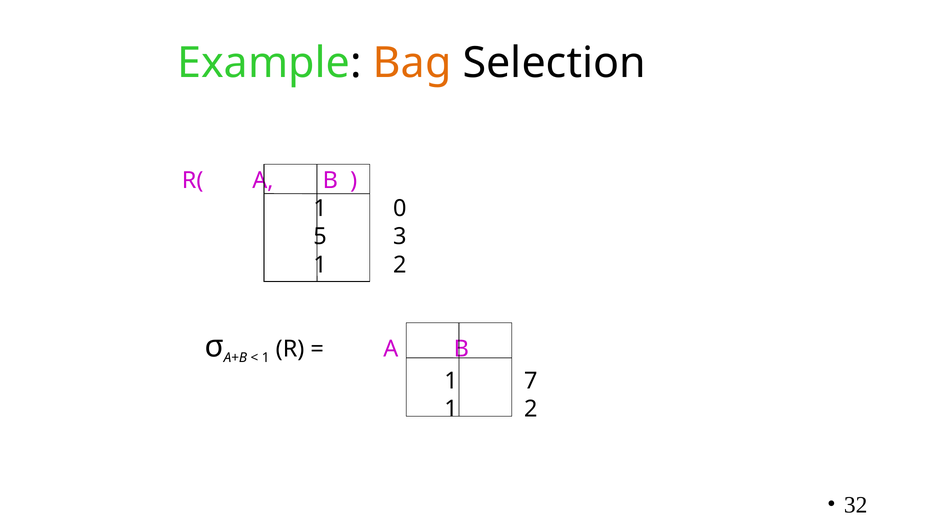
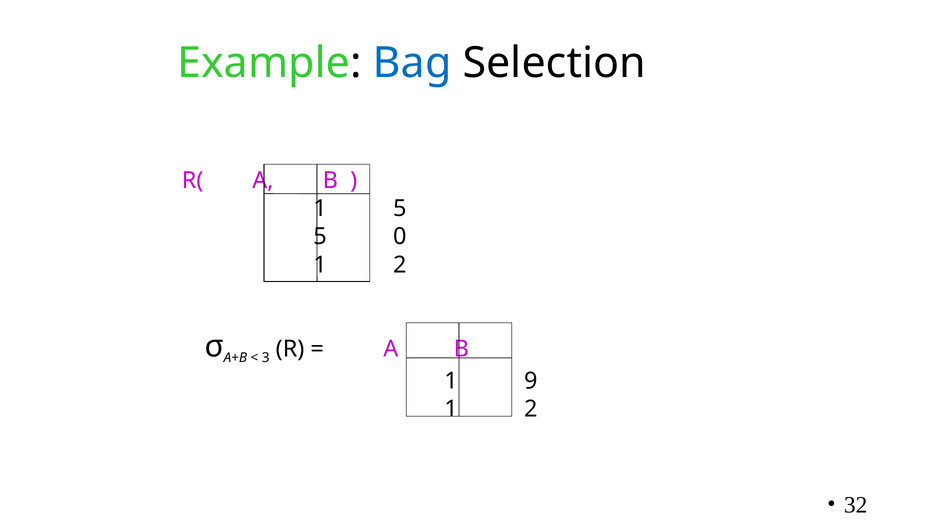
Bag colour: orange -> blue
1 0: 0 -> 5
3: 3 -> 0
1 at (266, 358): 1 -> 3
7: 7 -> 9
